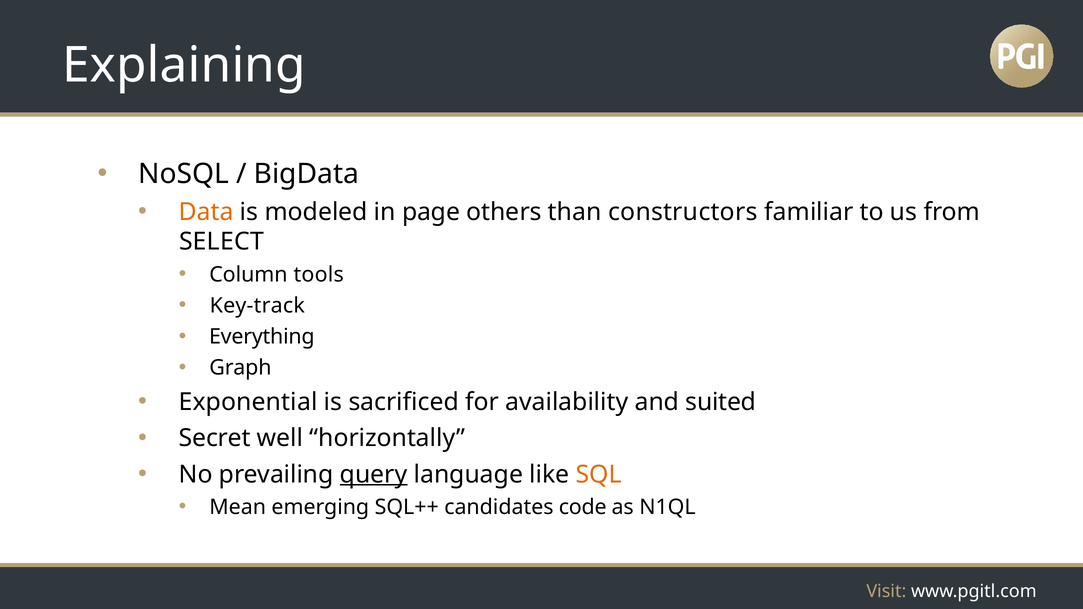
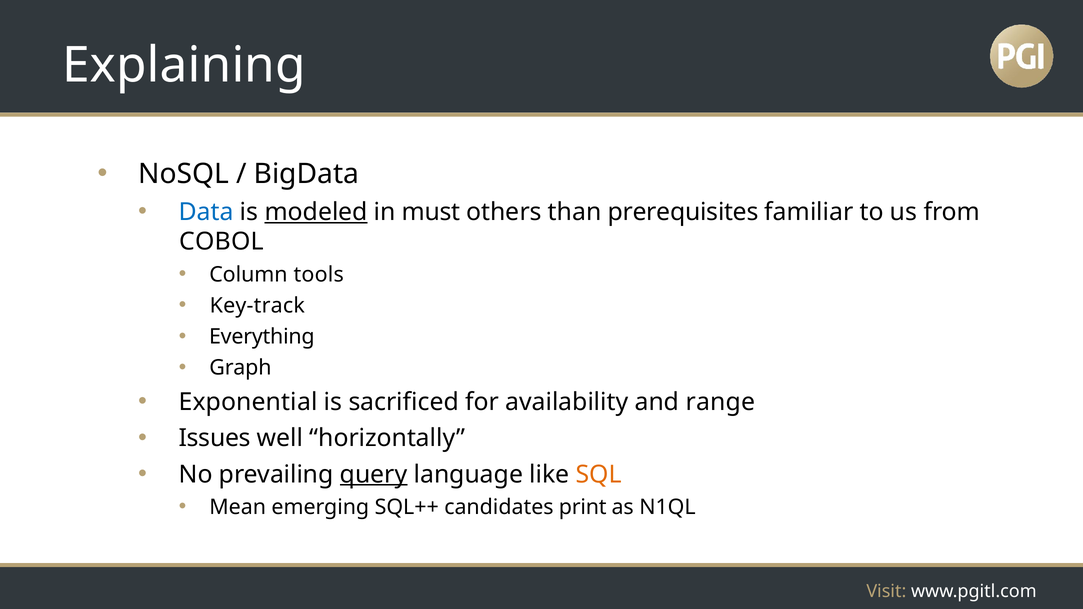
Data colour: orange -> blue
modeled underline: none -> present
page: page -> must
constructors: constructors -> prerequisites
SELECT: SELECT -> COBOL
suited: suited -> range
Secret: Secret -> Issues
code: code -> print
